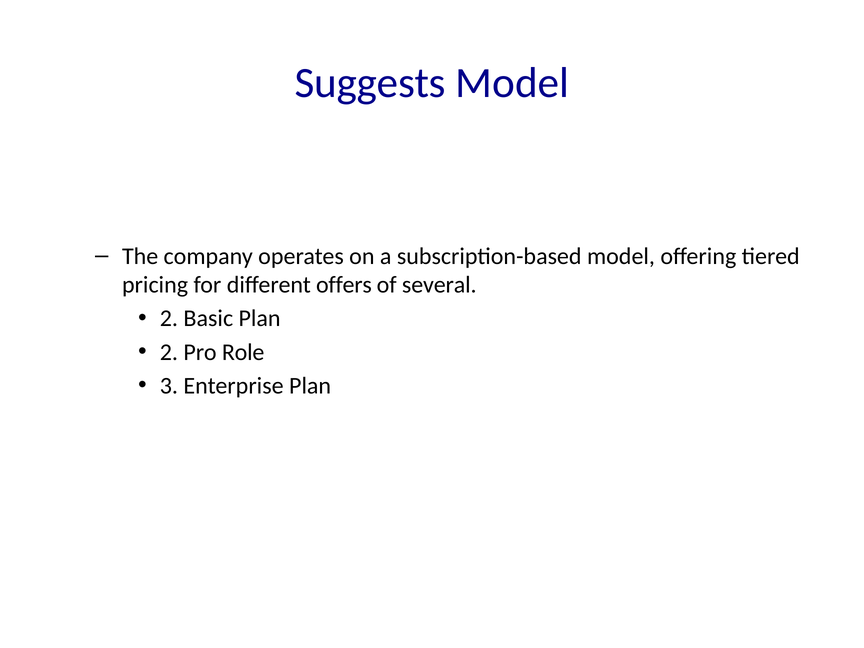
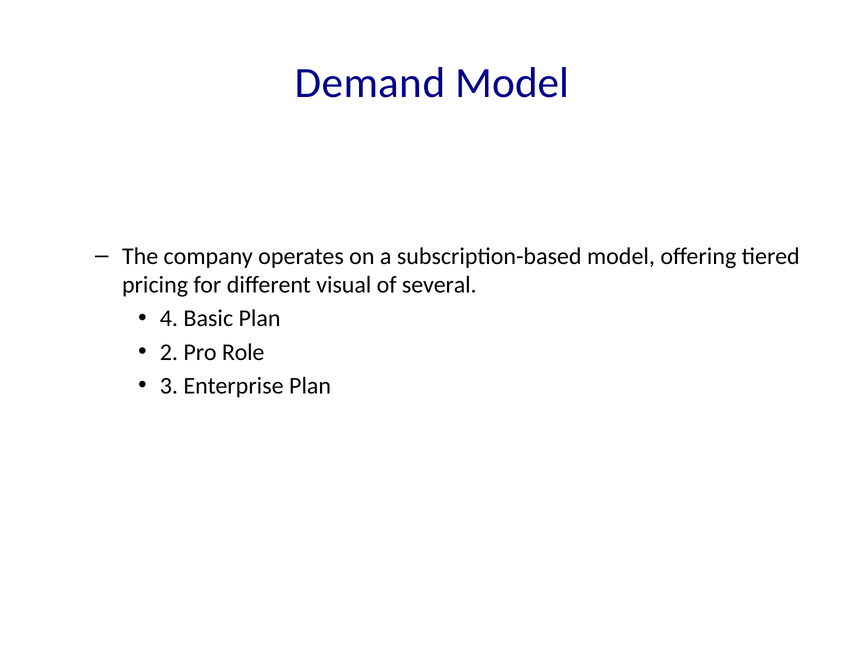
Suggests: Suggests -> Demand
offers: offers -> visual
2 at (169, 319): 2 -> 4
